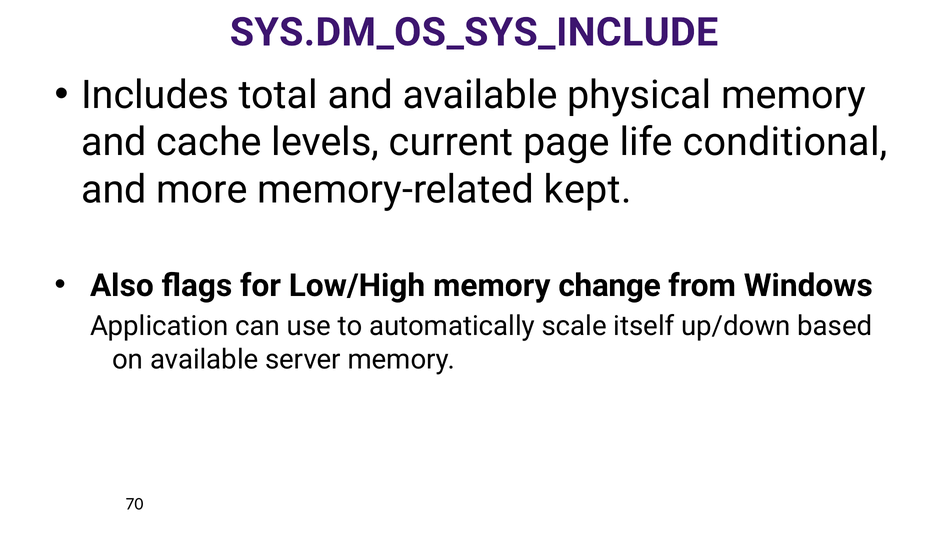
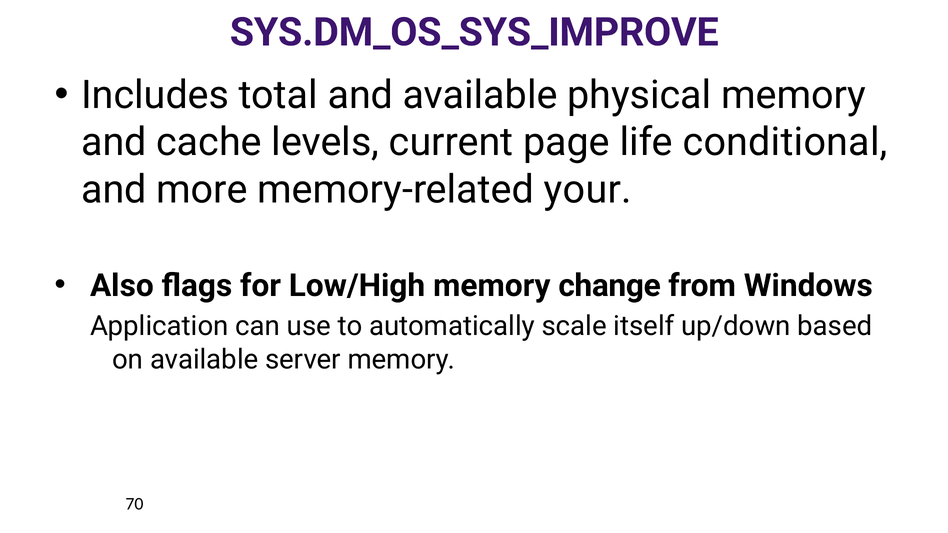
SYS.DM_OS_SYS_INCLUDE: SYS.DM_OS_SYS_INCLUDE -> SYS.DM_OS_SYS_IMPROVE
kept: kept -> your
